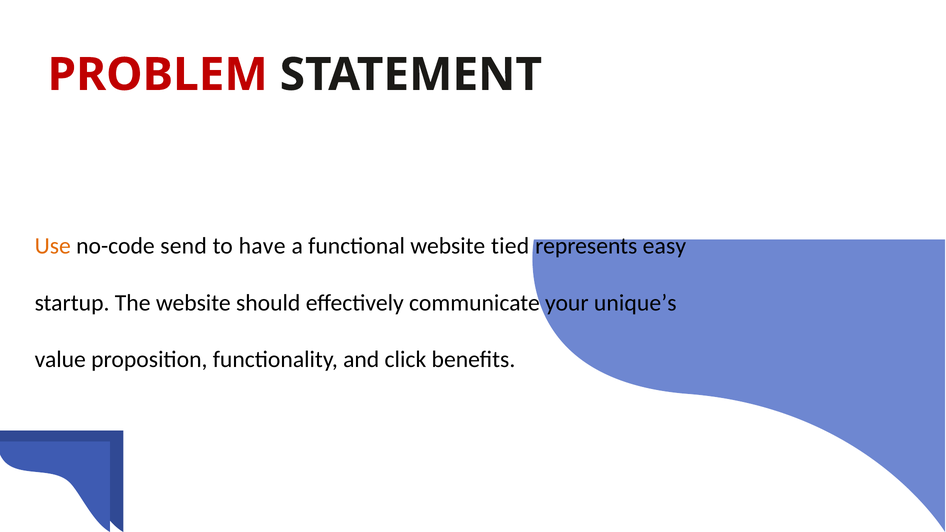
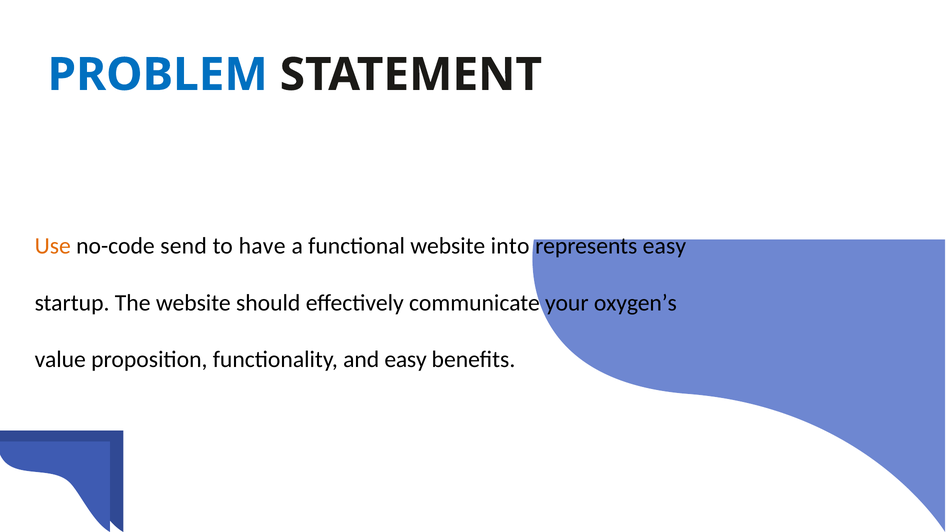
PROBLEM colour: red -> blue
tied: tied -> into
unique’s: unique’s -> oxygen’s
and click: click -> easy
